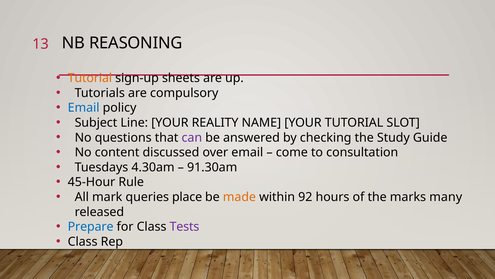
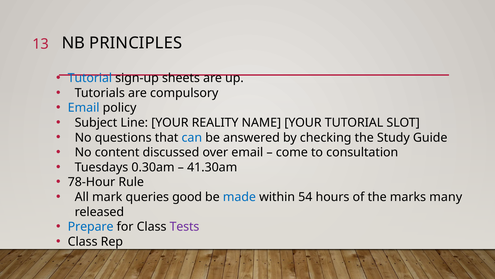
REASONING: REASONING -> PRINCIPLES
Tutorial at (90, 78) colour: orange -> blue
can colour: purple -> blue
4.30am: 4.30am -> 0.30am
91.30am: 91.30am -> 41.30am
45-Hour: 45-Hour -> 78-Hour
place: place -> good
made colour: orange -> blue
92: 92 -> 54
